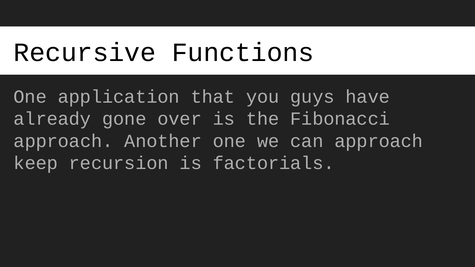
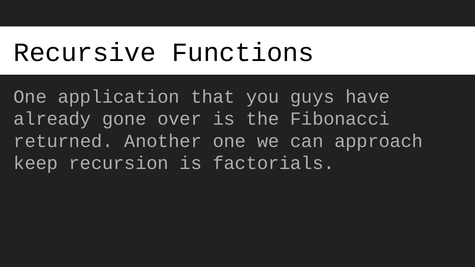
approach at (63, 141): approach -> returned
